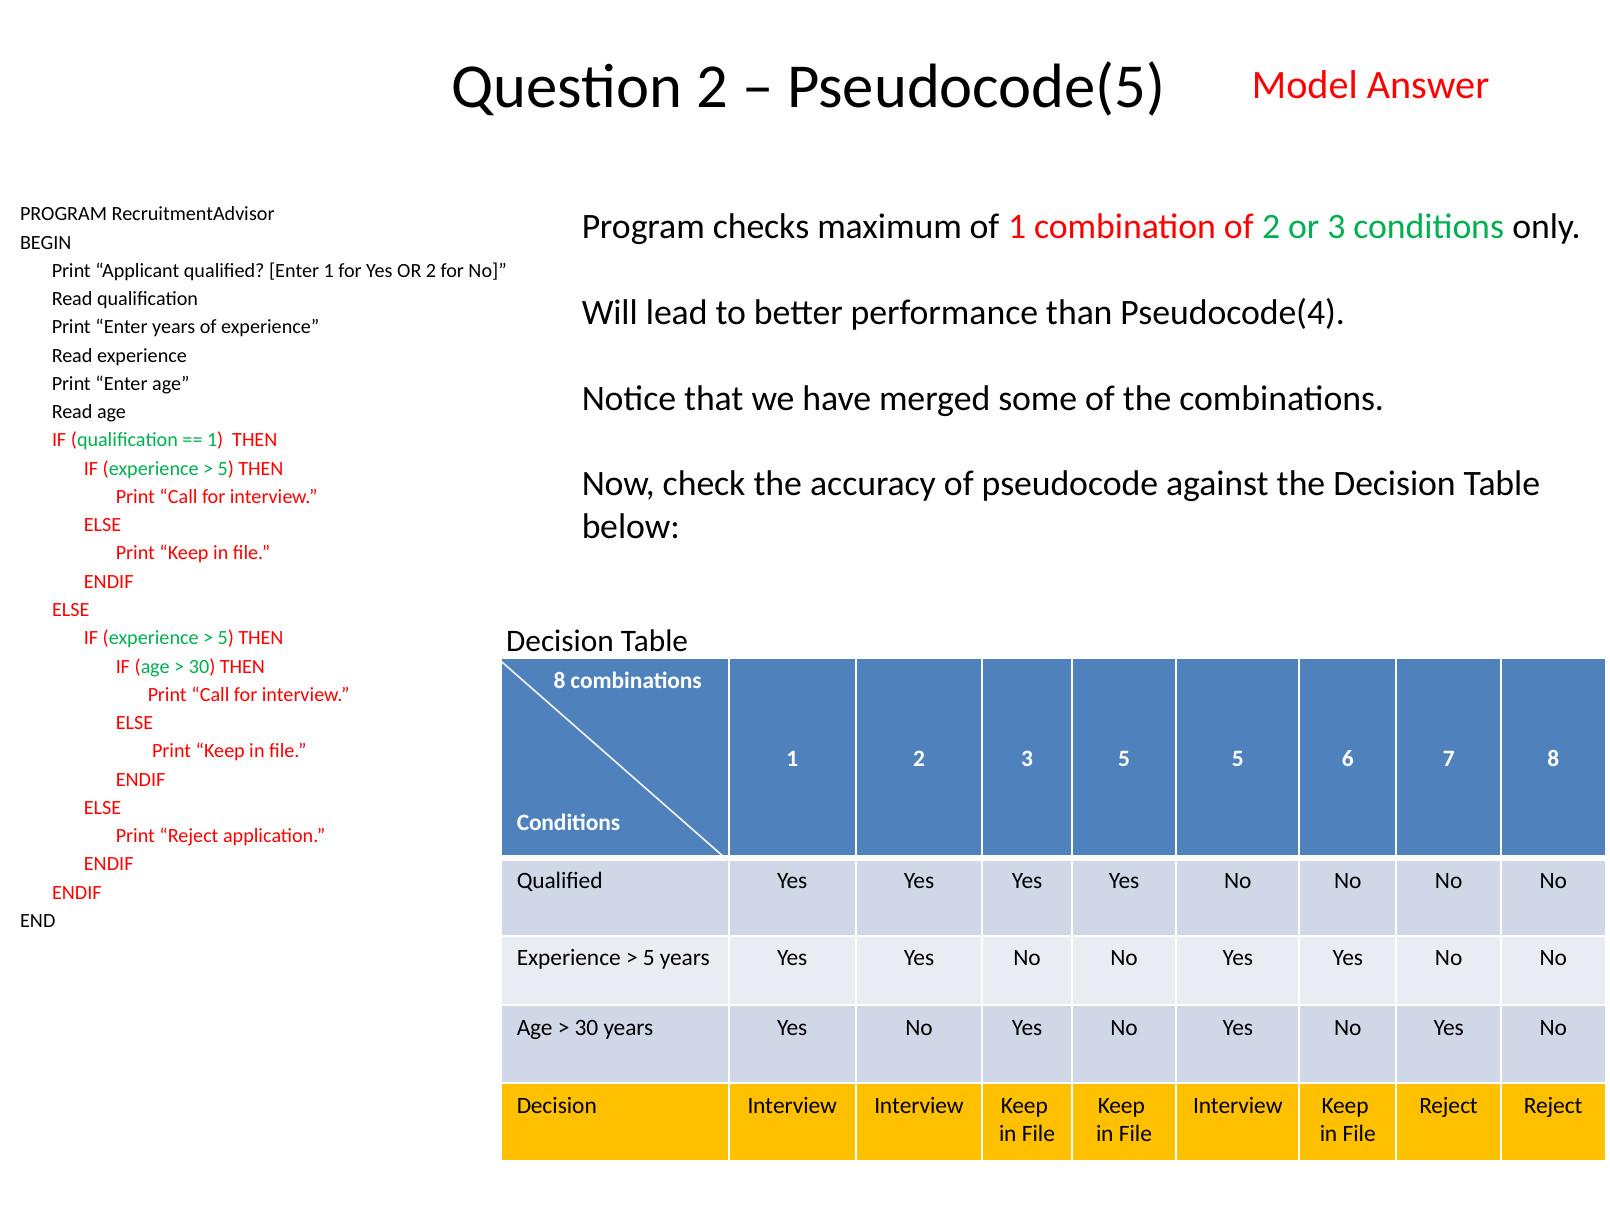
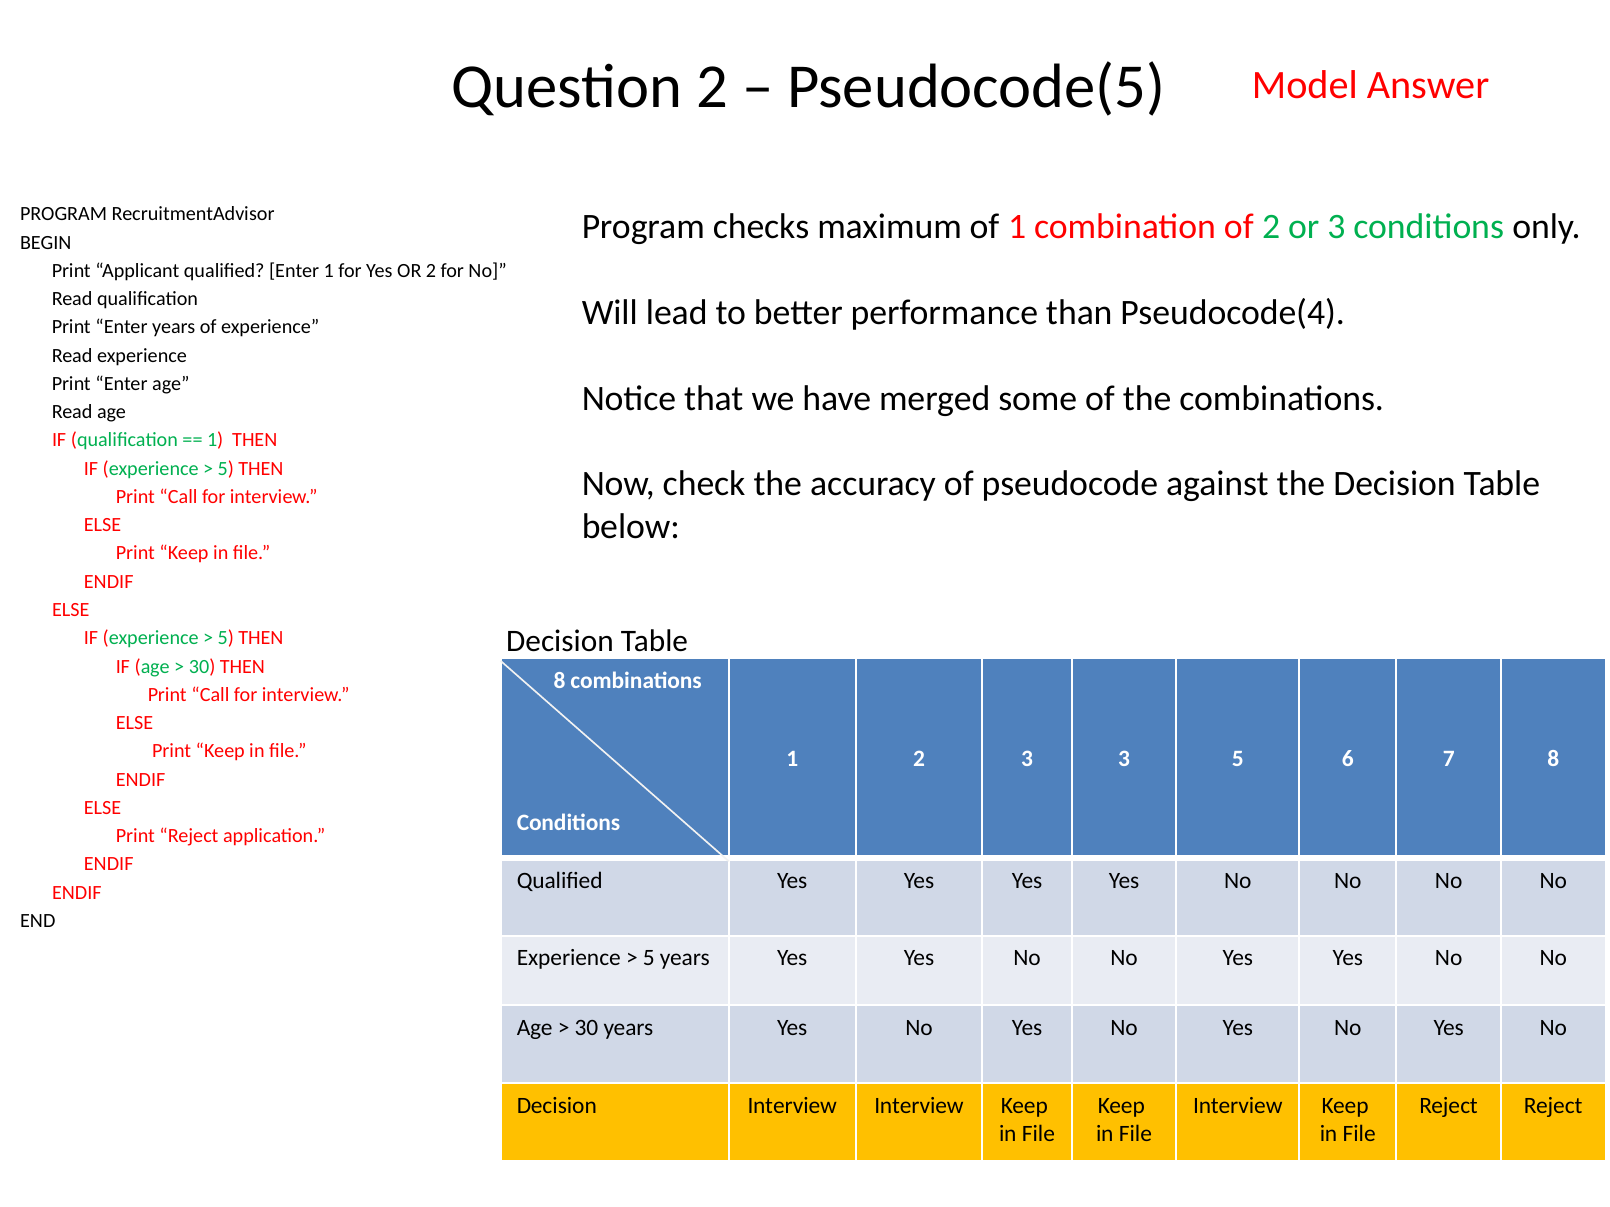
3 5: 5 -> 3
